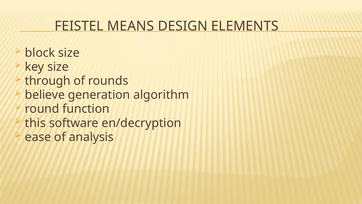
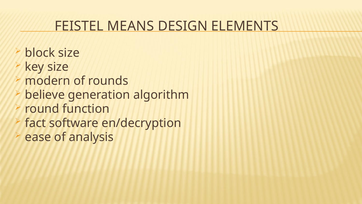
through: through -> modern
this: this -> fact
